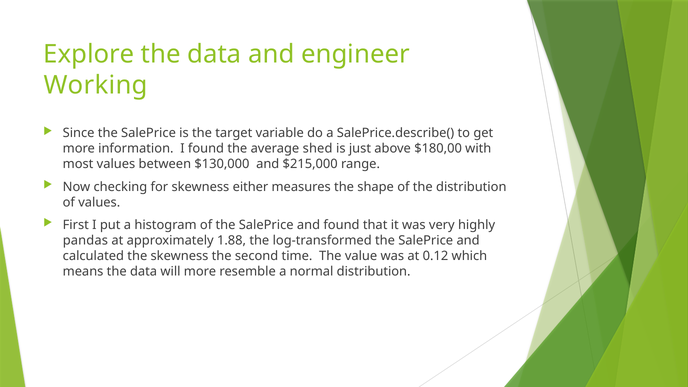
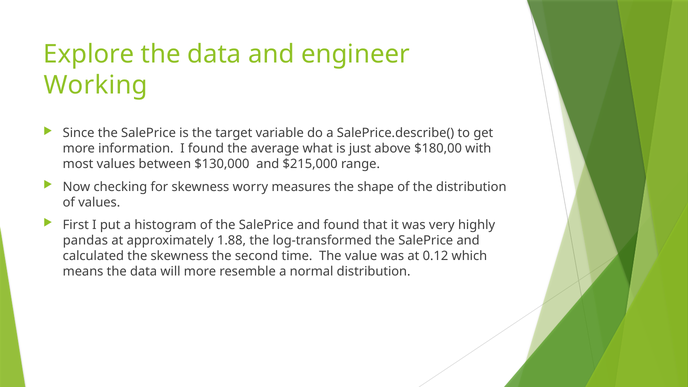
shed: shed -> what
either: either -> worry
